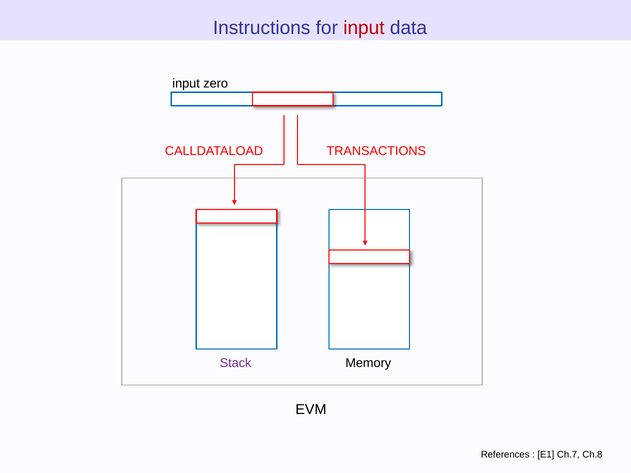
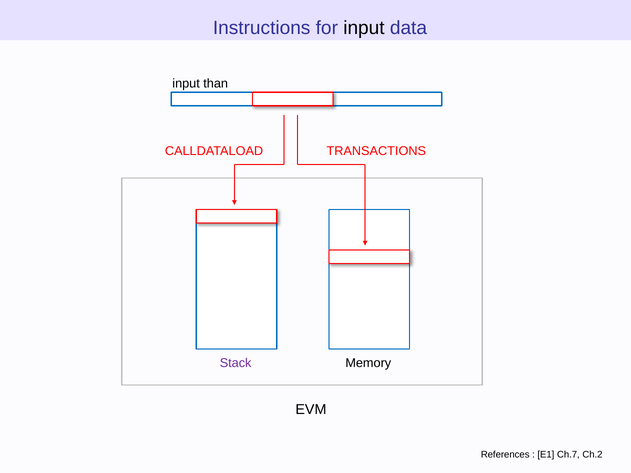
input at (364, 28) colour: red -> black
zero: zero -> than
Ch.8: Ch.8 -> Ch.2
